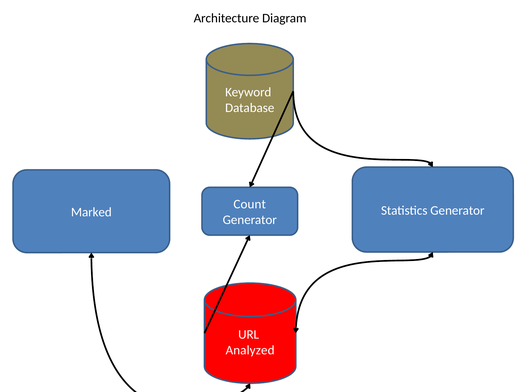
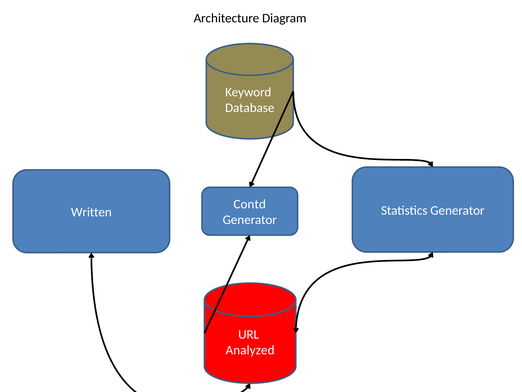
Count: Count -> Contd
Marked: Marked -> Written
